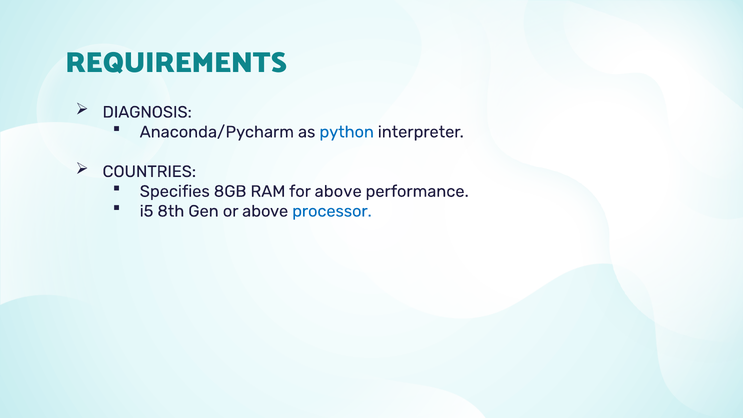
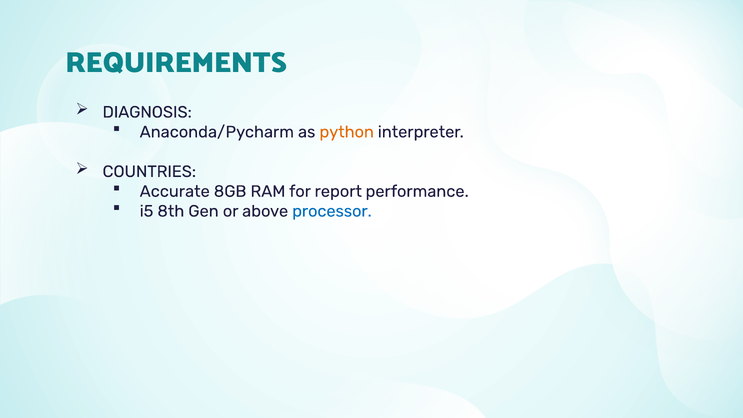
python colour: blue -> orange
Specifies: Specifies -> Accurate
for above: above -> report
